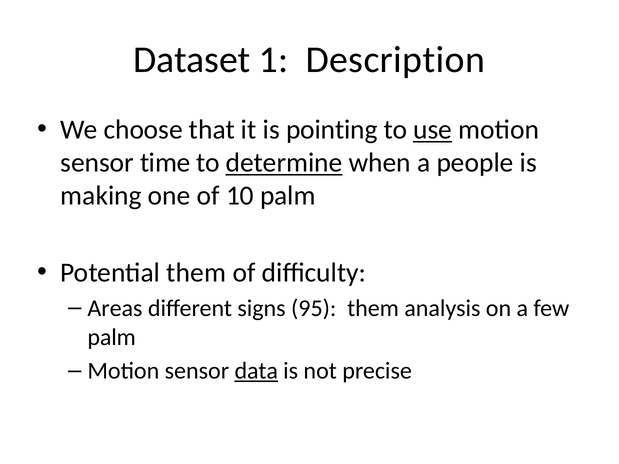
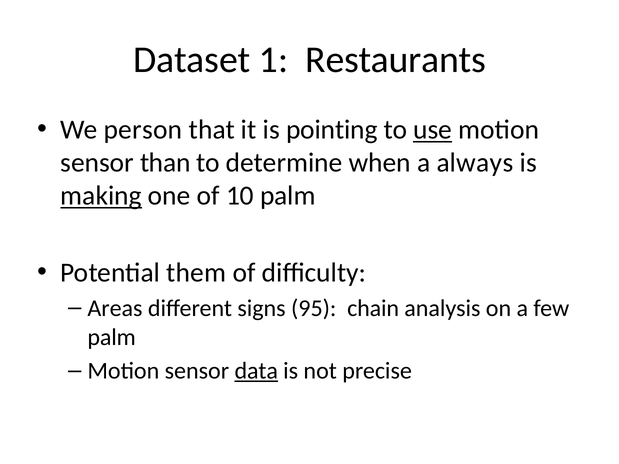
Description: Description -> Restaurants
choose: choose -> person
time: time -> than
determine underline: present -> none
people: people -> always
making underline: none -> present
95 them: them -> chain
